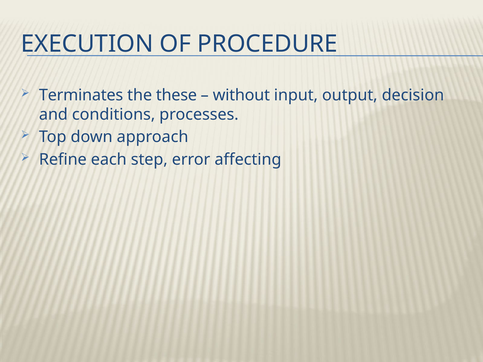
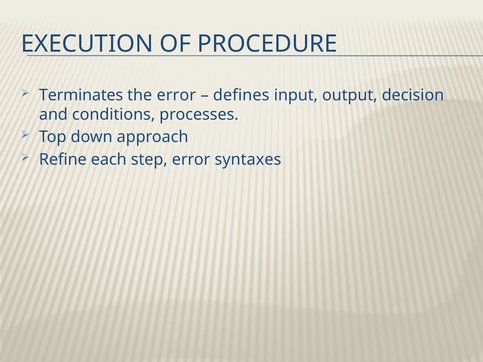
the these: these -> error
without: without -> defines
affecting: affecting -> syntaxes
